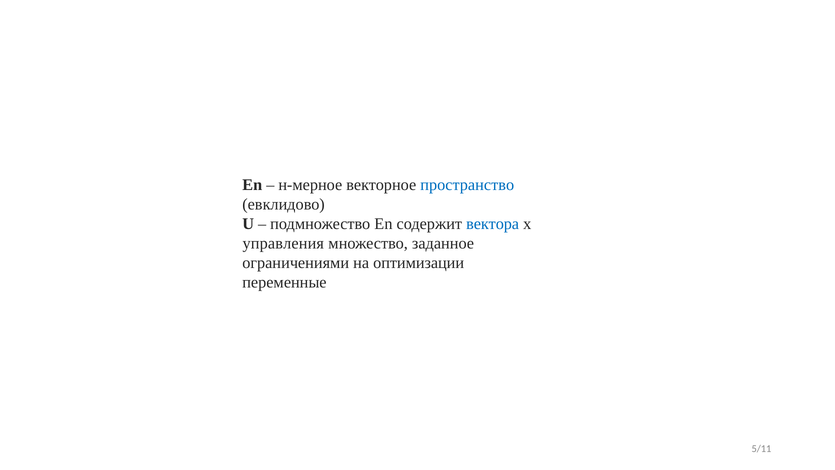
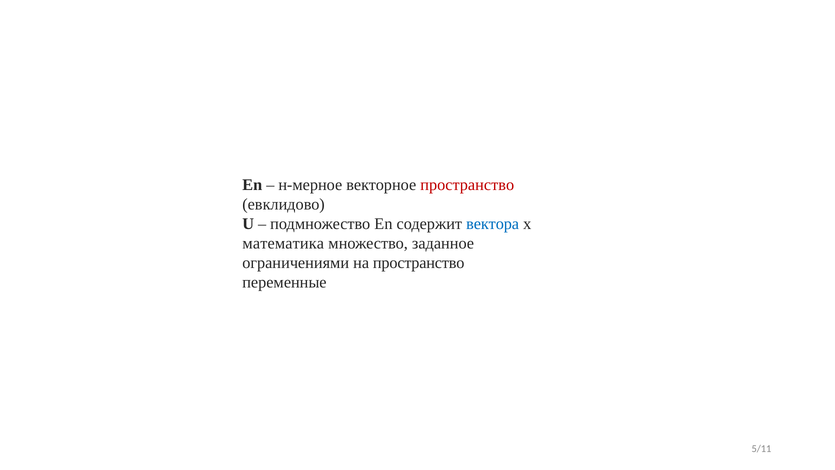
пространство at (467, 185) colour: blue -> red
управления: управления -> математика
на оптимизации: оптимизации -> пространство
